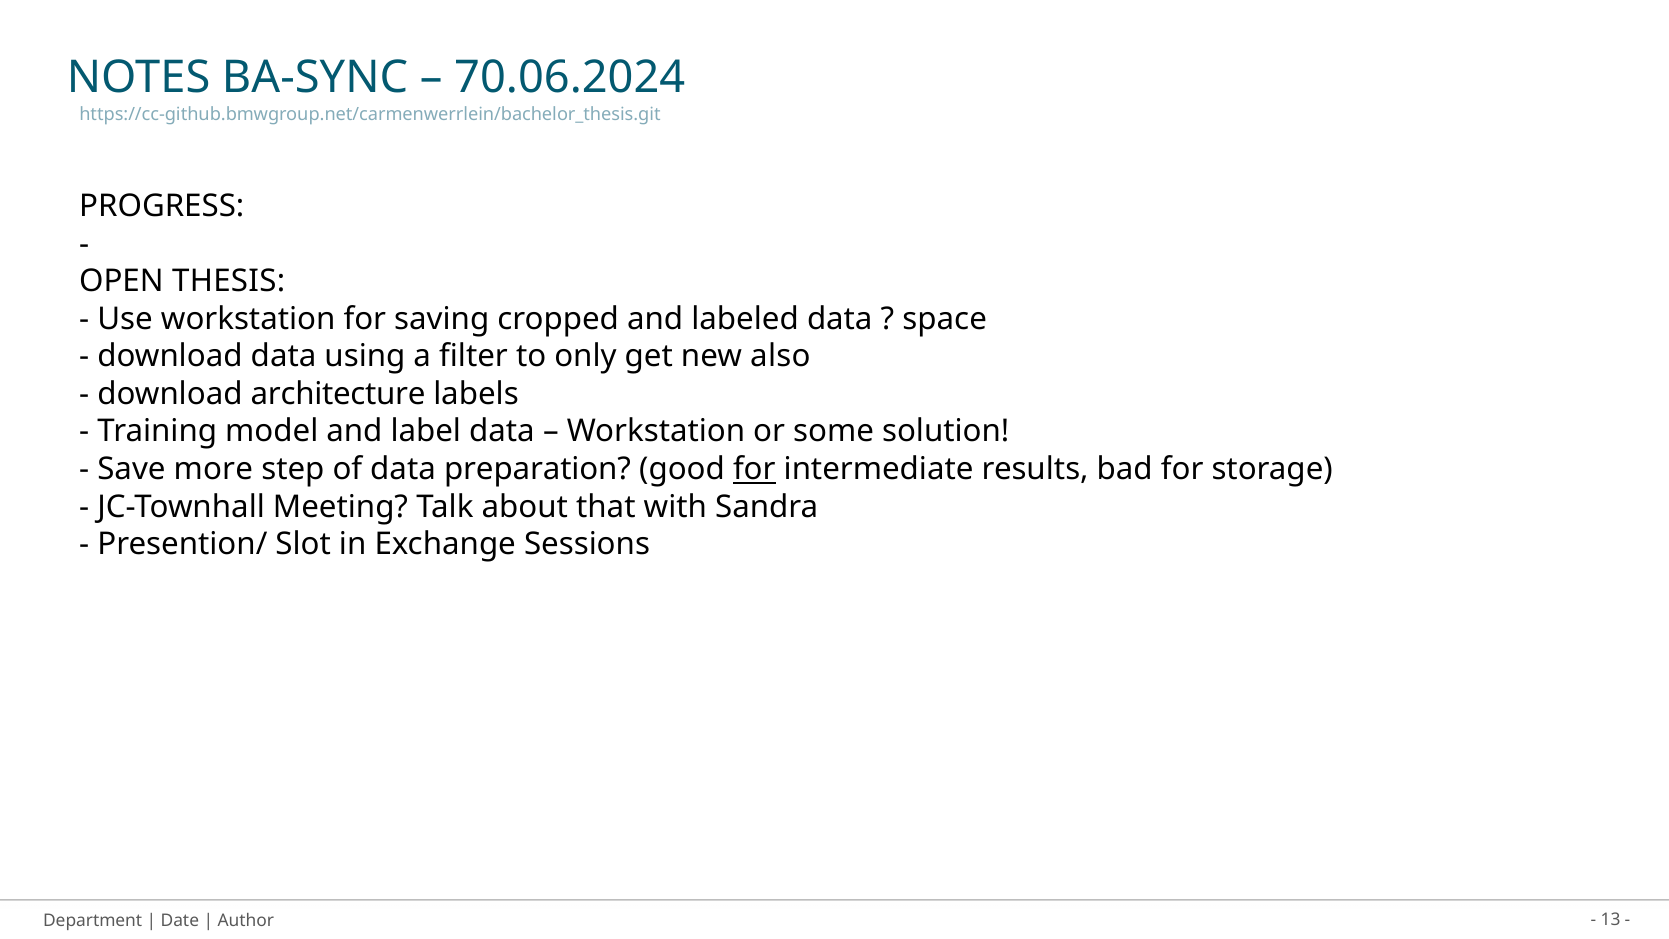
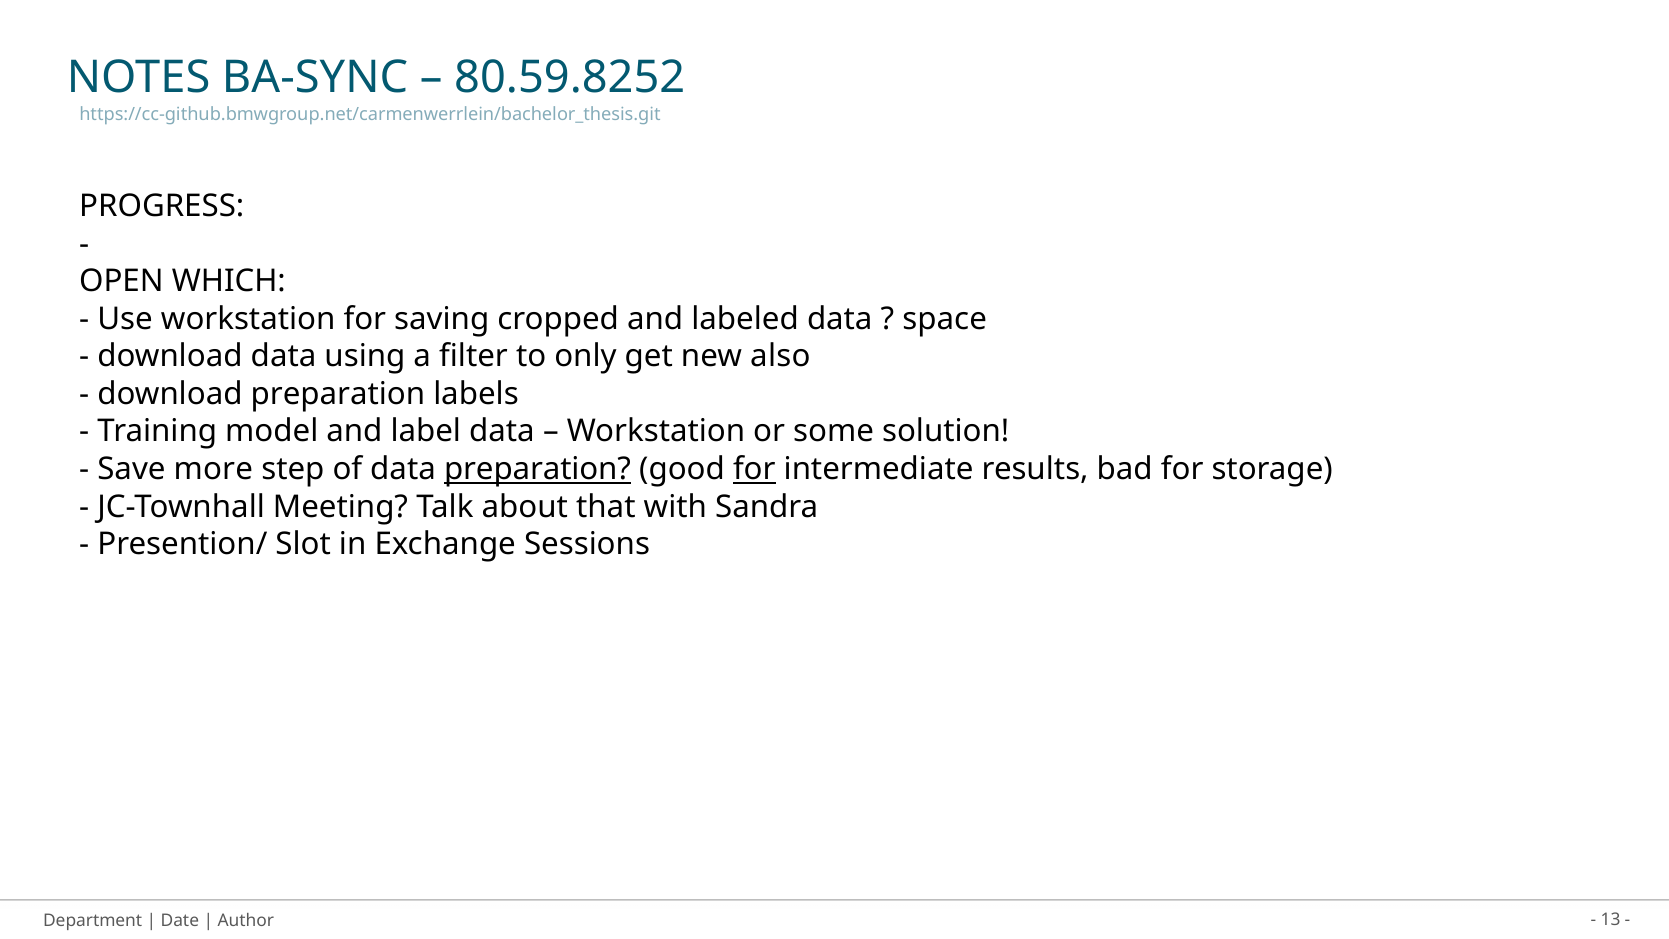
70.06.2024: 70.06.2024 -> 80.59.8252
THESIS: THESIS -> WHICH
download architecture: architecture -> preparation
preparation at (538, 469) underline: none -> present
